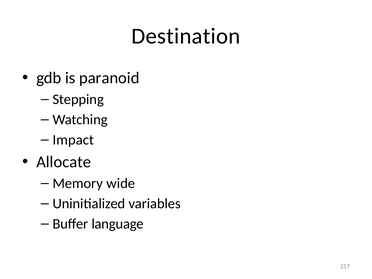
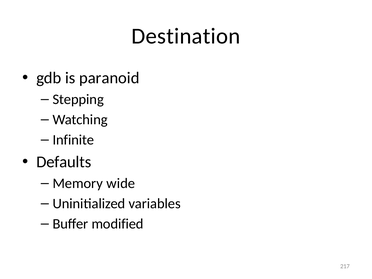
Impact: Impact -> Infinite
Allocate: Allocate -> Defaults
language: language -> modified
